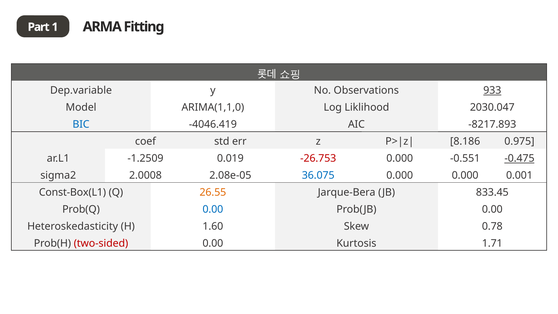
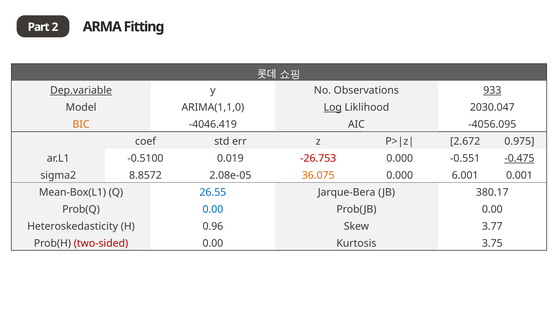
1: 1 -> 2
Dep.variable underline: none -> present
Log underline: none -> present
BIC colour: blue -> orange
-8217.893: -8217.893 -> -4056.095
8.186: 8.186 -> 2.672
-1.2509: -1.2509 -> -0.5100
2.0008: 2.0008 -> 8.8572
36.075 colour: blue -> orange
0.000 0.000: 0.000 -> 6.001
Const-Box(L1: Const-Box(L1 -> Mean-Box(L1
26.55 colour: orange -> blue
833.45: 833.45 -> 380.17
1.60: 1.60 -> 0.96
0.78: 0.78 -> 3.77
1.71: 1.71 -> 3.75
